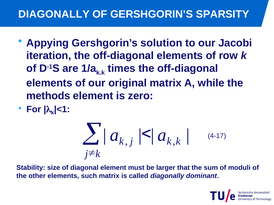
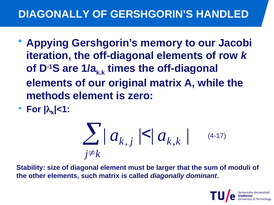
SPARSITY: SPARSITY -> HANDLED
solution: solution -> memory
